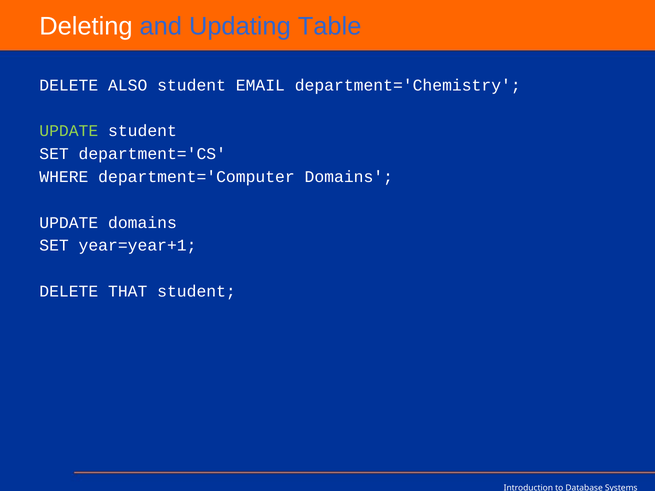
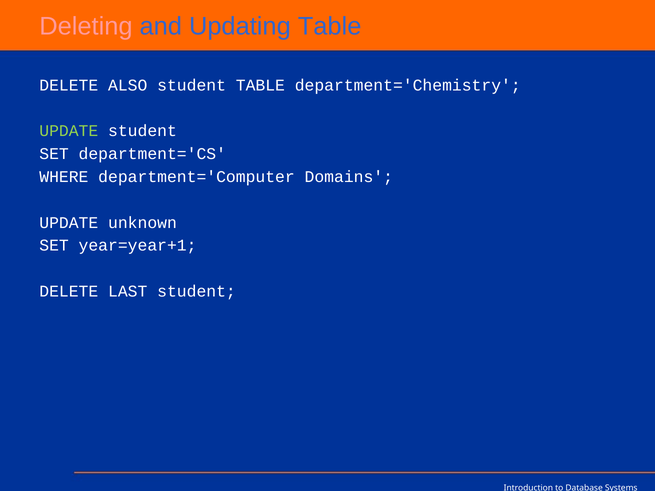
Deleting colour: white -> pink
student EMAIL: EMAIL -> TABLE
UPDATE domains: domains -> unknown
THAT: THAT -> LAST
